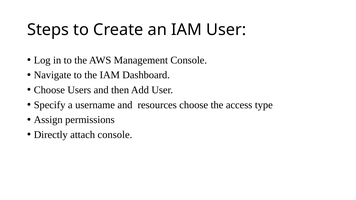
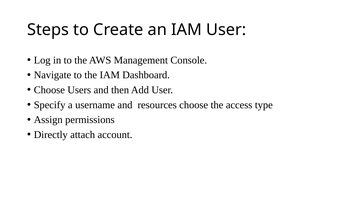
attach console: console -> account
